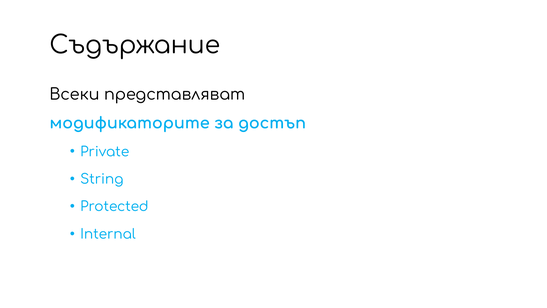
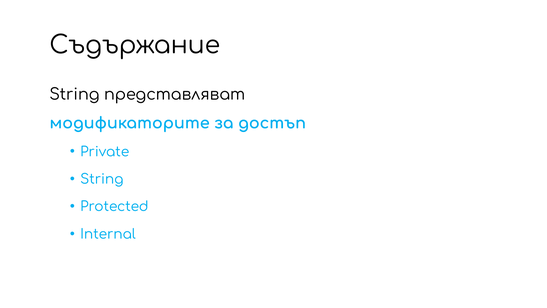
Всеки at (74, 94): Всеки -> String
